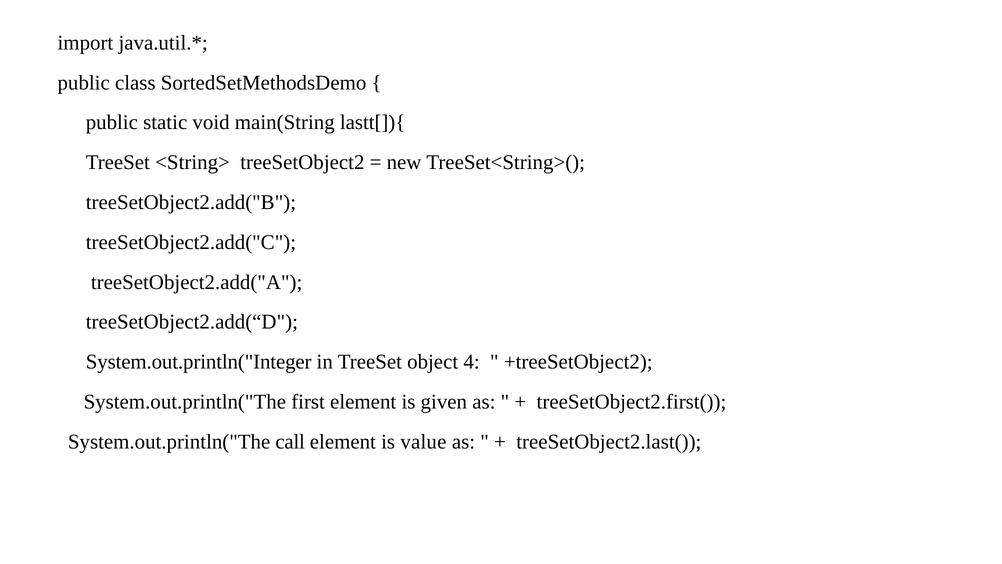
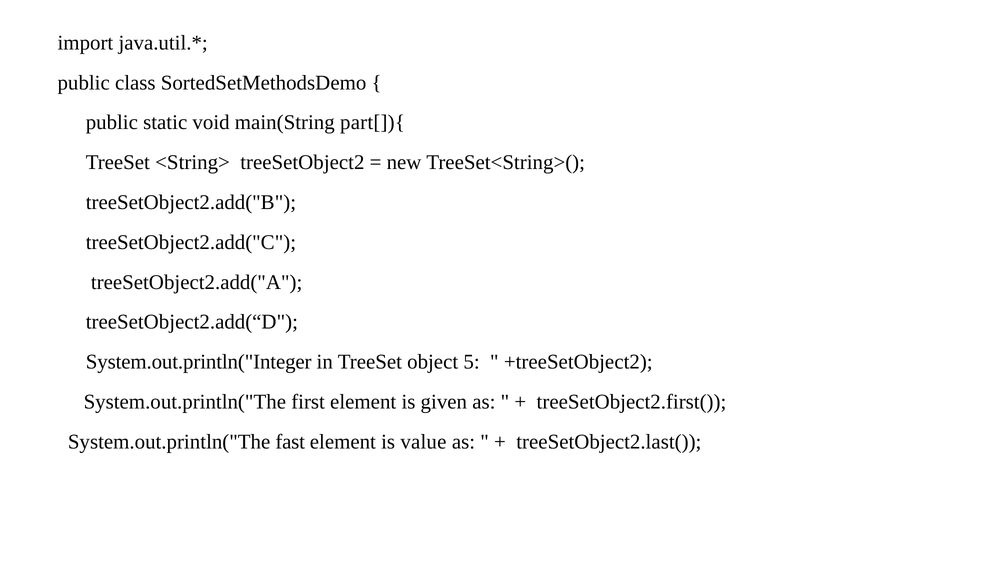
lastt[]){: lastt[]){ -> part[]){
4: 4 -> 5
call: call -> fast
